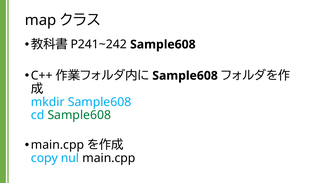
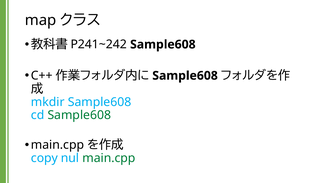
main.cpp at (109, 158) colour: black -> green
